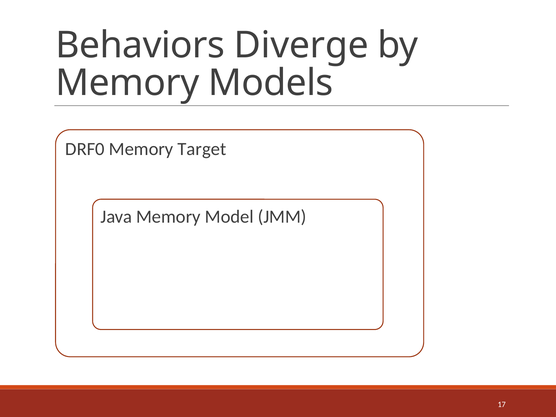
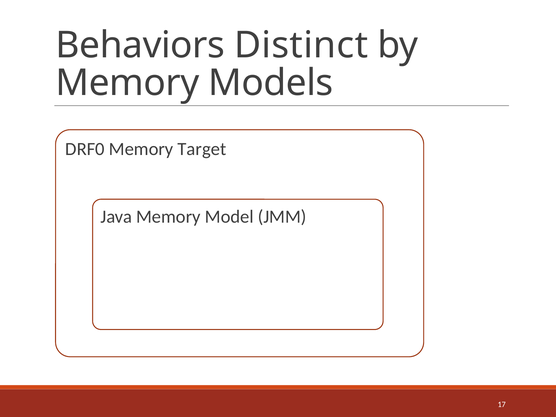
Diverge: Diverge -> Distinct
